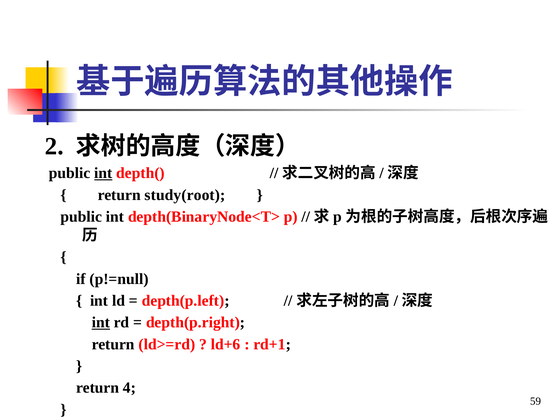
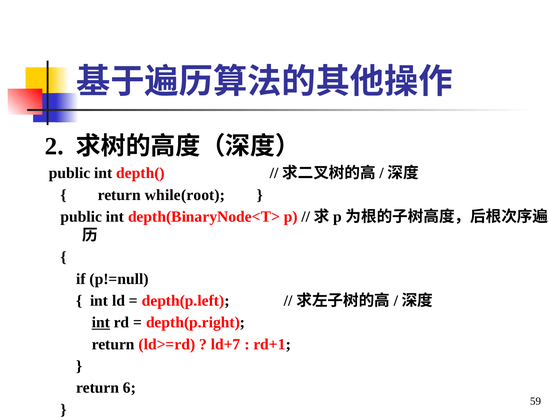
int at (103, 173) underline: present -> none
study(root: study(root -> while(root
ld+6: ld+6 -> ld+7
4: 4 -> 6
